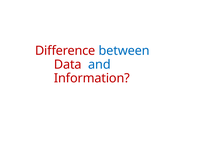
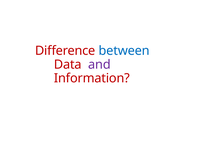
and colour: blue -> purple
